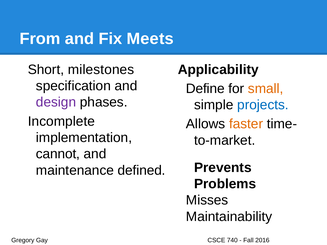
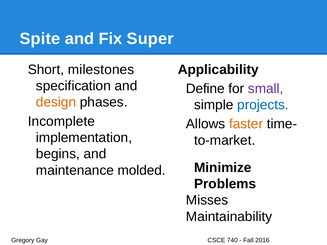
From: From -> Spite
Meets: Meets -> Super
small colour: orange -> purple
design colour: purple -> orange
cannot: cannot -> begins
Prevents: Prevents -> Minimize
defined: defined -> molded
